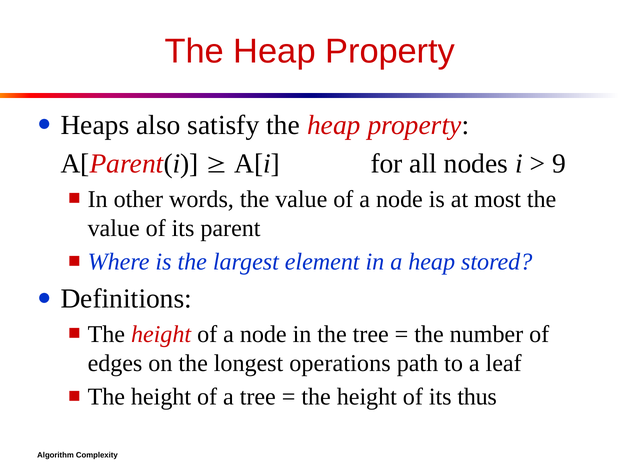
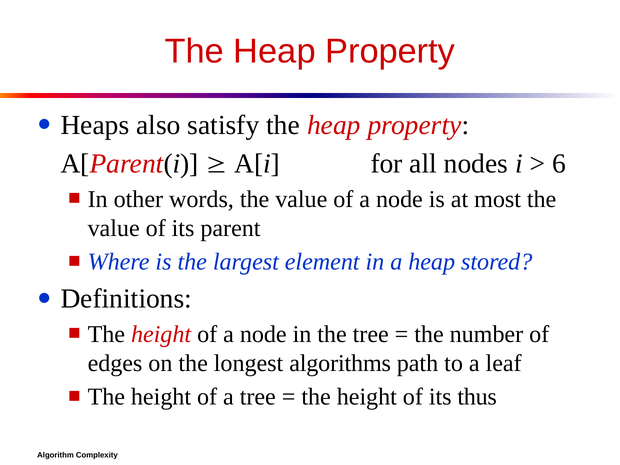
9: 9 -> 6
operations: operations -> algorithms
